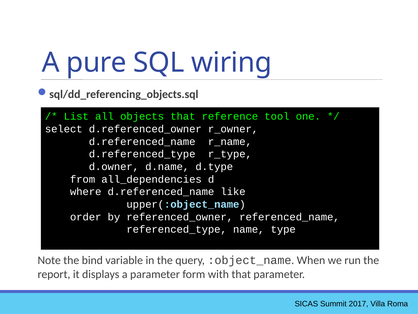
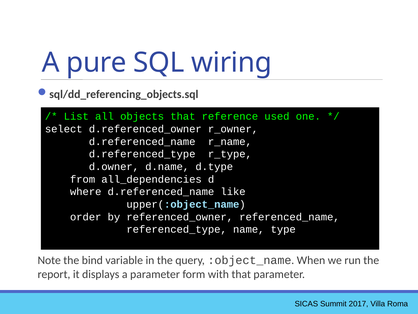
tool: tool -> used
